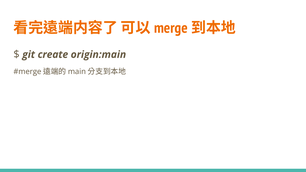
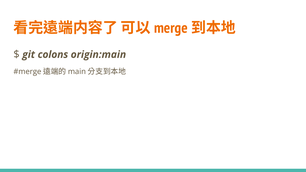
create: create -> colons
